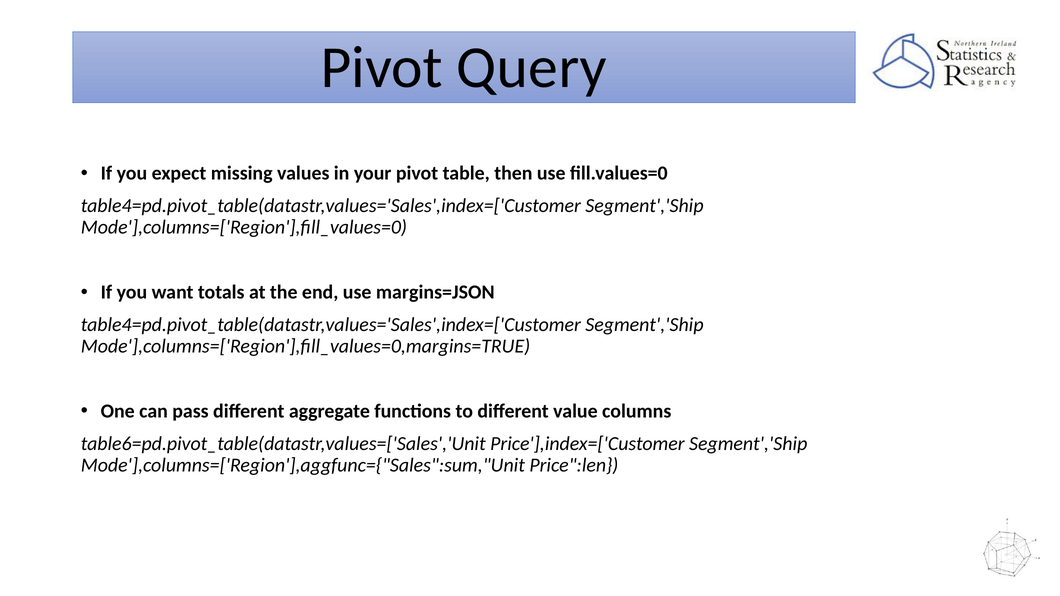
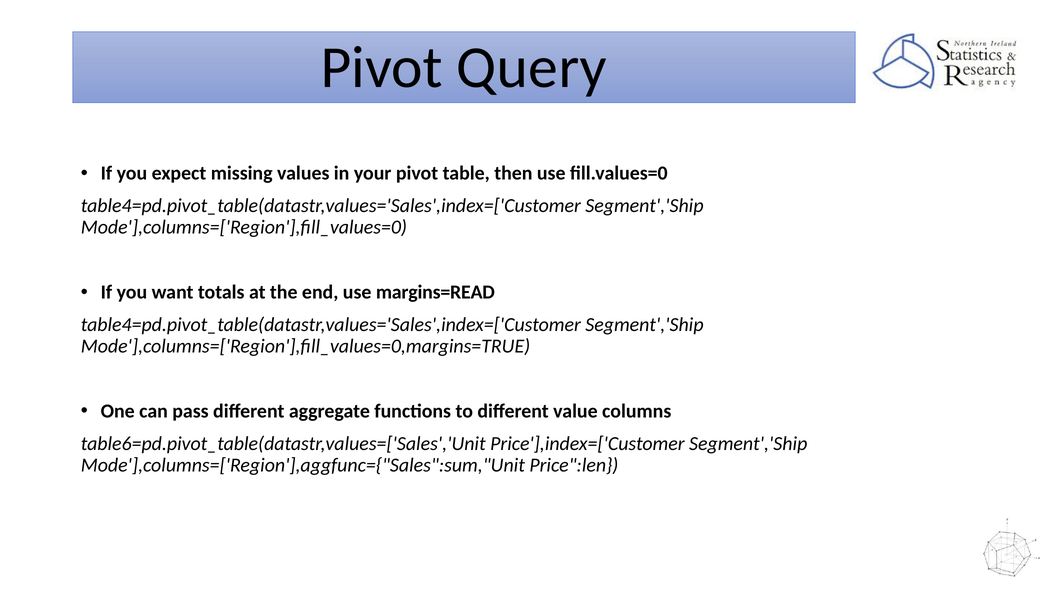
margins=JSON: margins=JSON -> margins=READ
